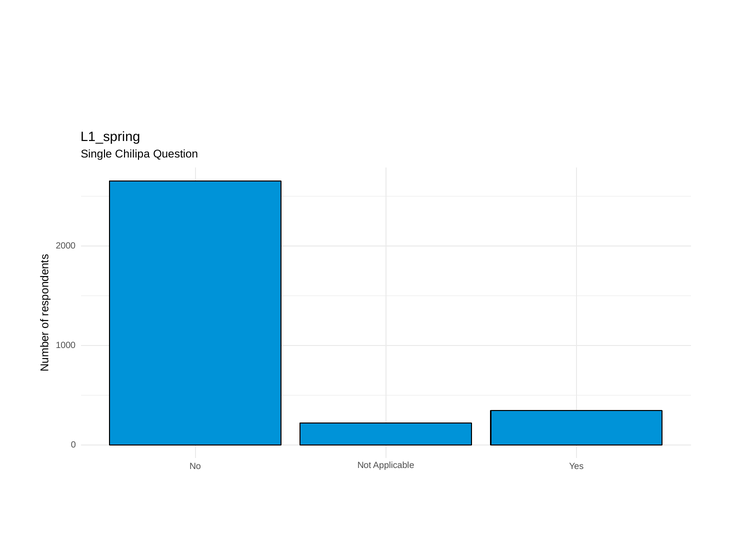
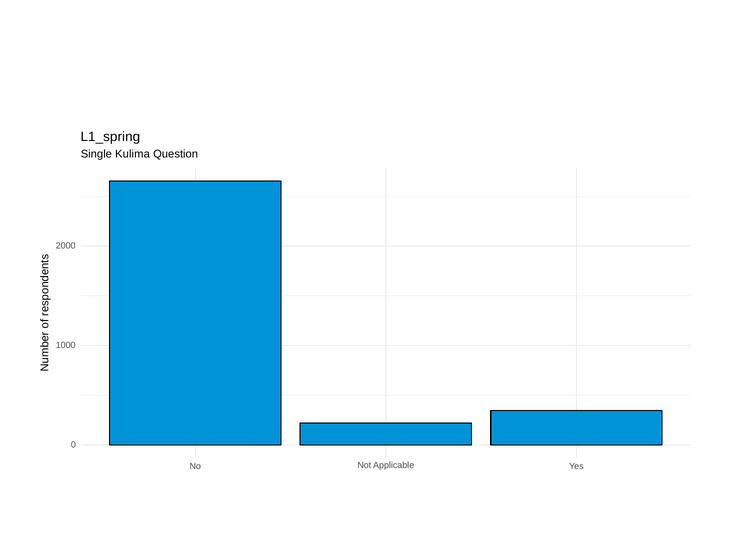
Chilipa: Chilipa -> Kulima
